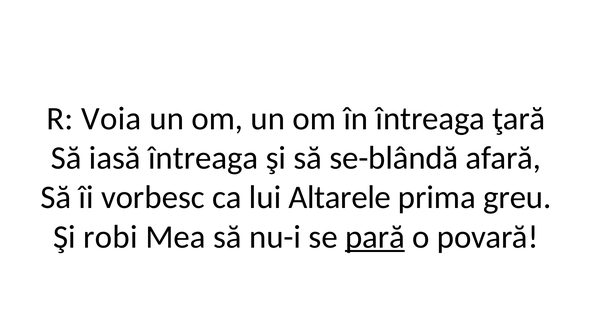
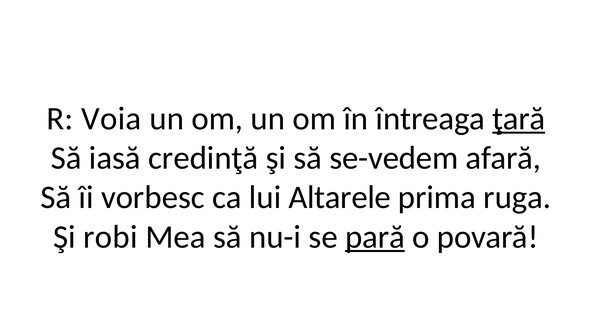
ţară underline: none -> present
iasă întreaga: întreaga -> credinţă
se-blândă: se-blândă -> se-vedem
greu: greu -> ruga
